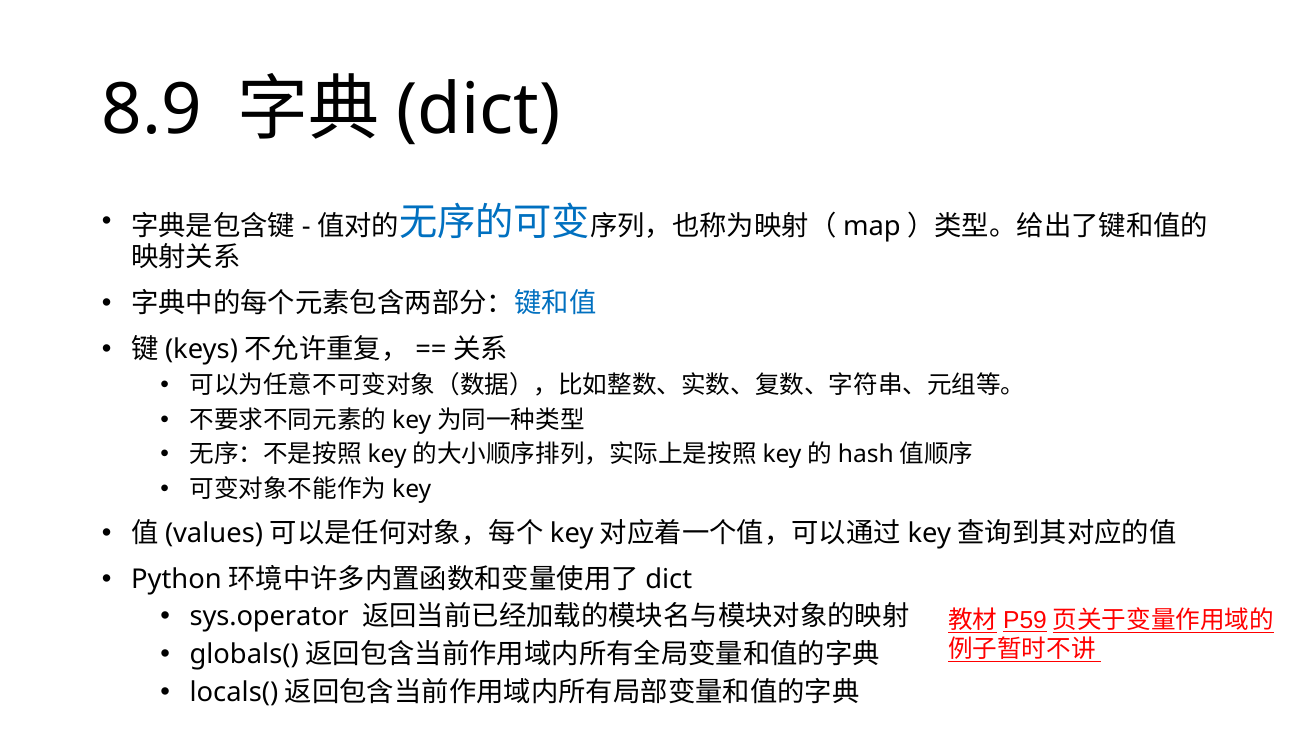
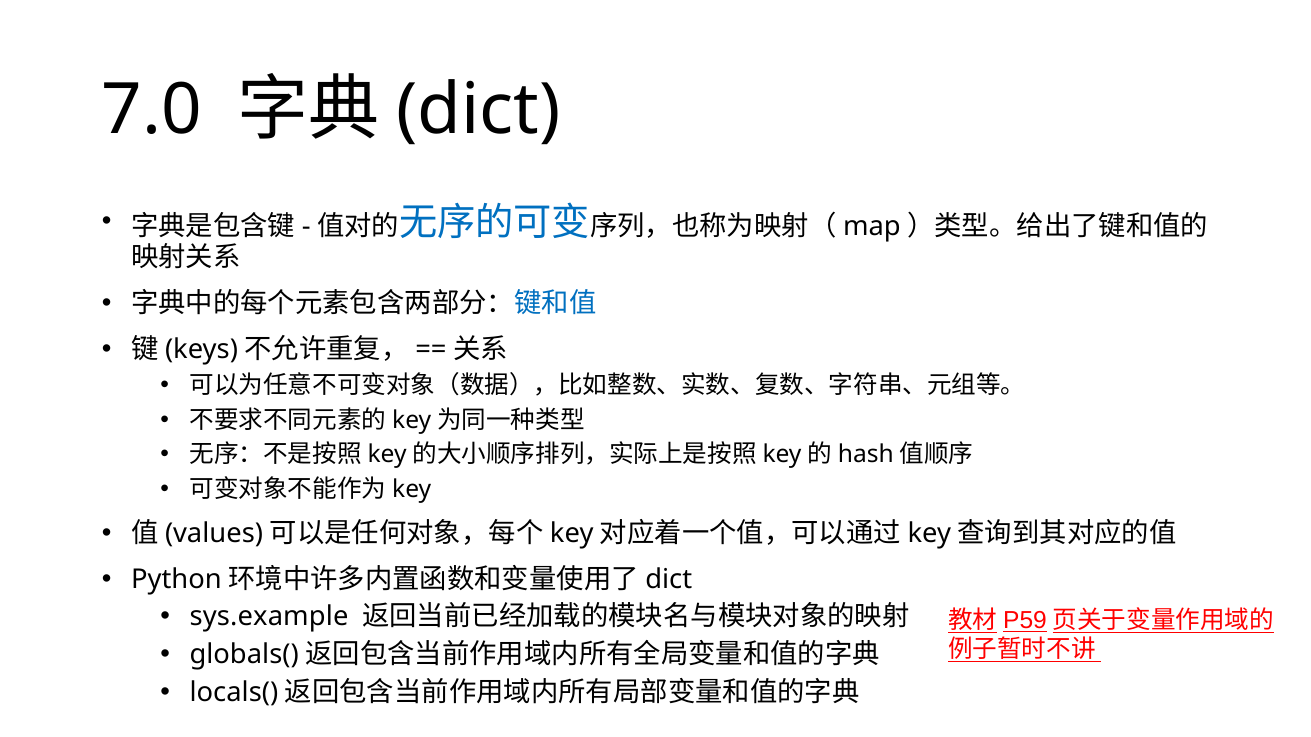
8.9: 8.9 -> 7.0
sys.operator: sys.operator -> sys.example
